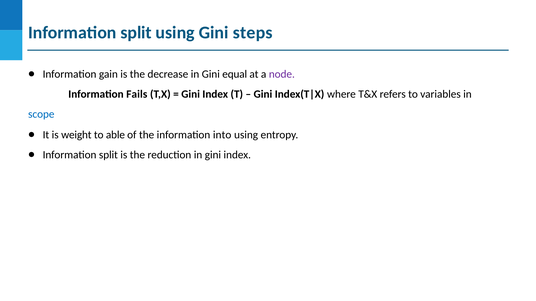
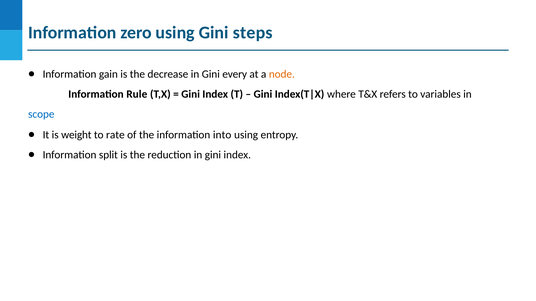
split at (136, 33): split -> zero
equal: equal -> every
node colour: purple -> orange
Fails: Fails -> Rule
able: able -> rate
